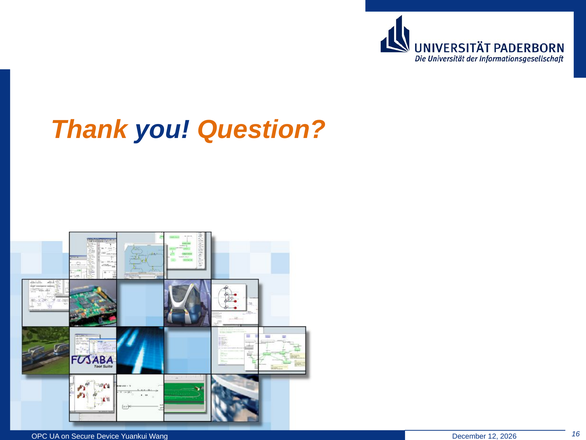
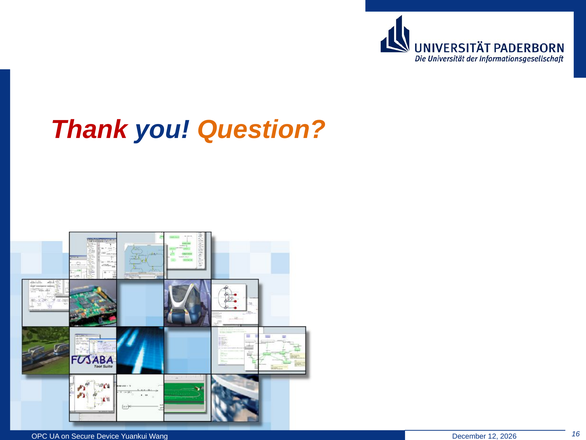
Thank colour: orange -> red
